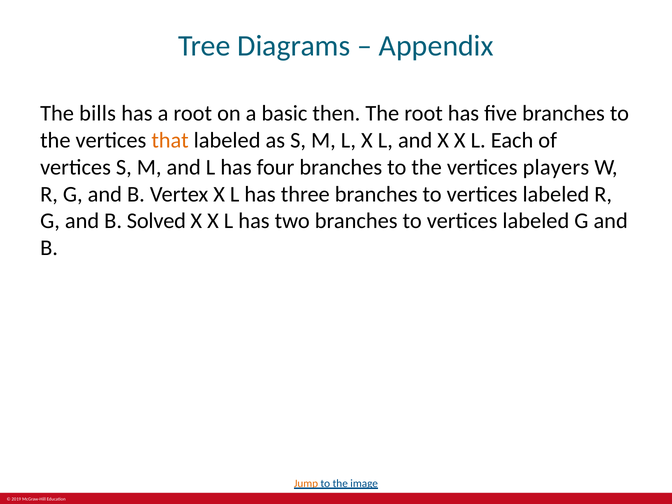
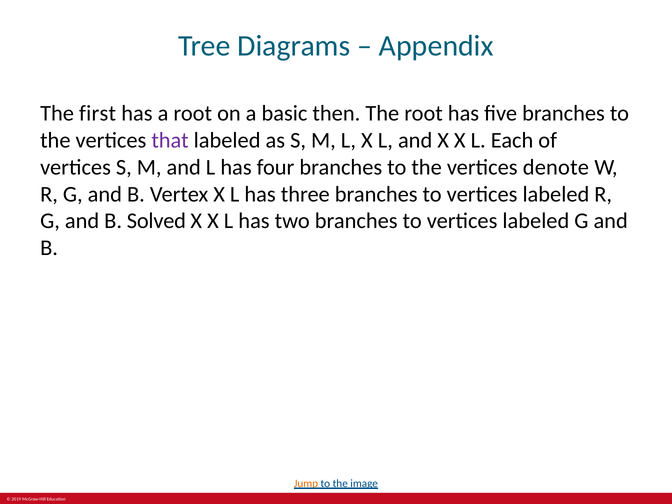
bills: bills -> first
that colour: orange -> purple
players: players -> denote
